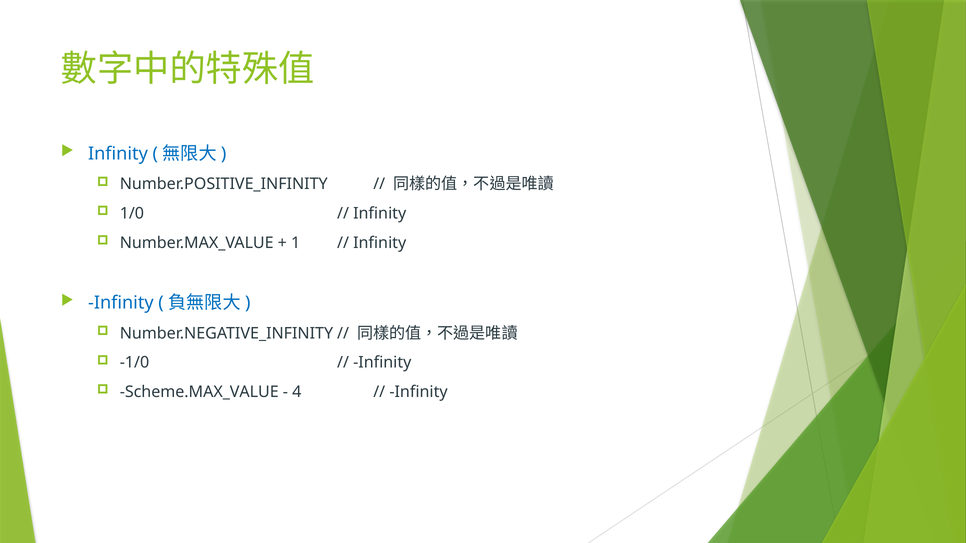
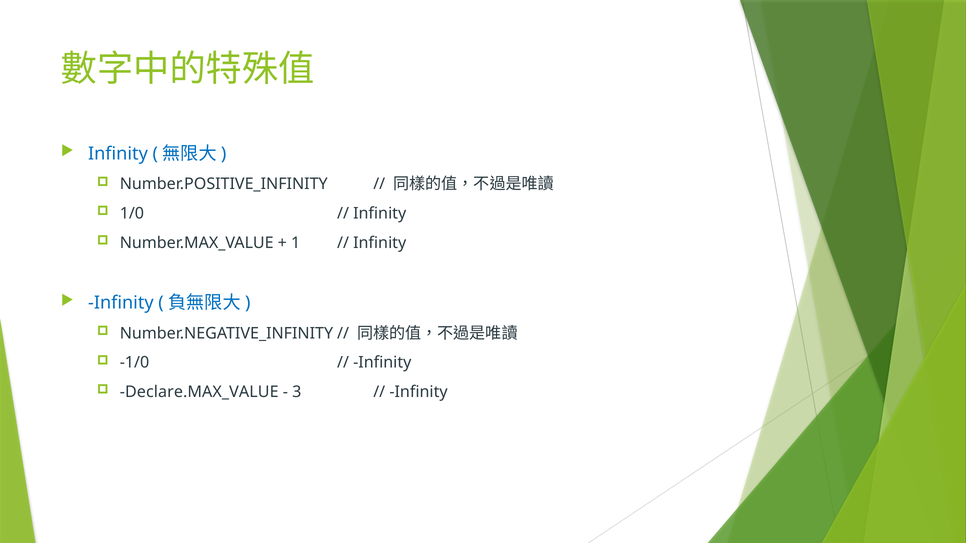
Scheme.MAX_VALUE: Scheme.MAX_VALUE -> Declare.MAX_VALUE
4: 4 -> 3
